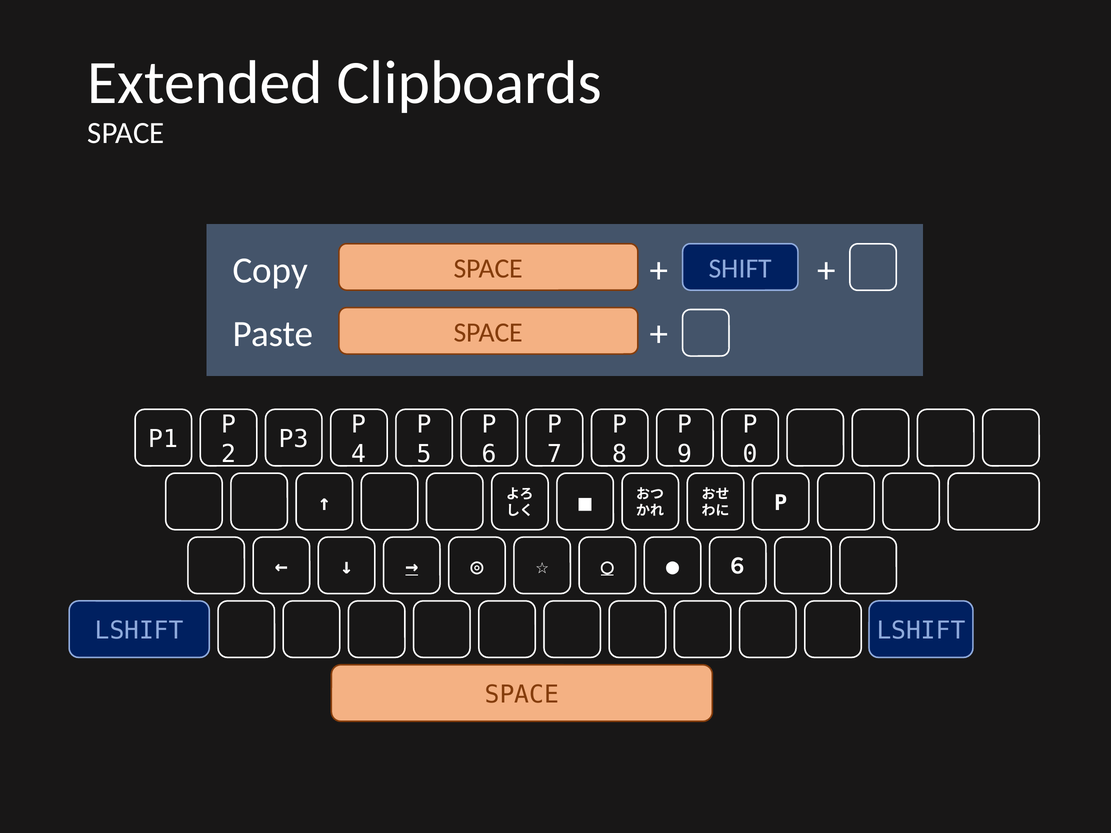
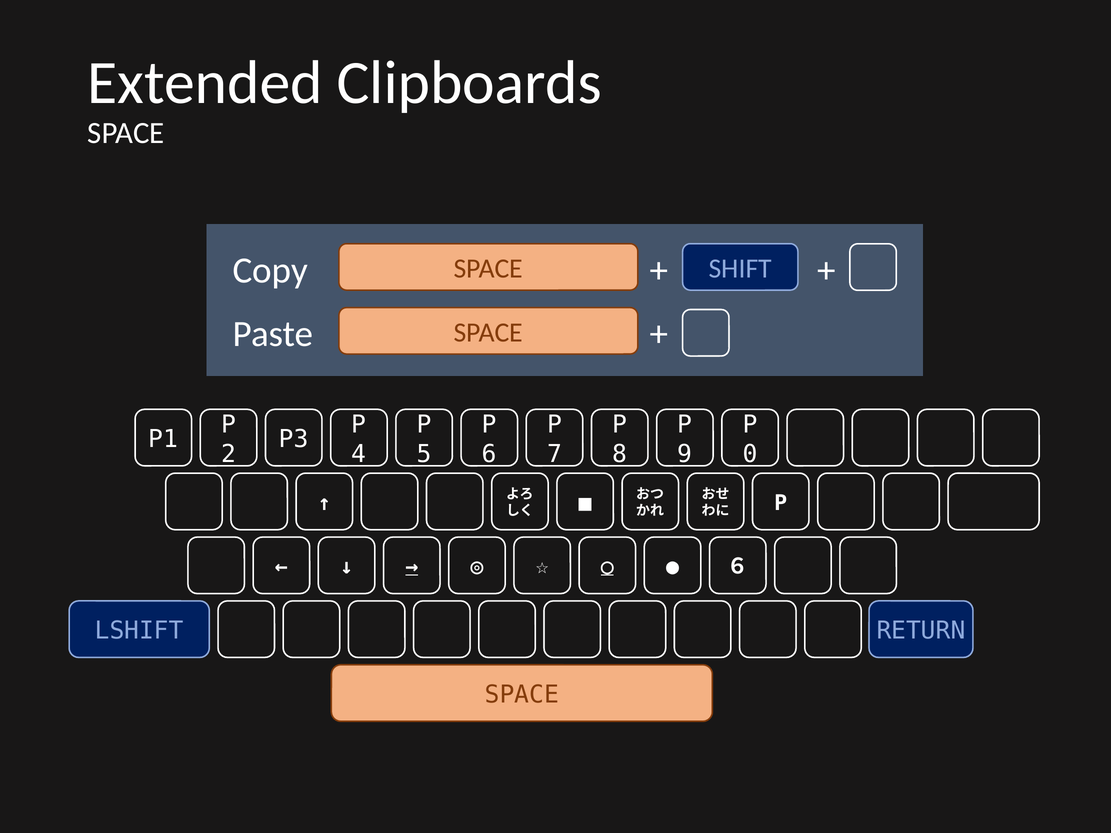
LSHIFT LSHIFT: LSHIFT -> RETURN
